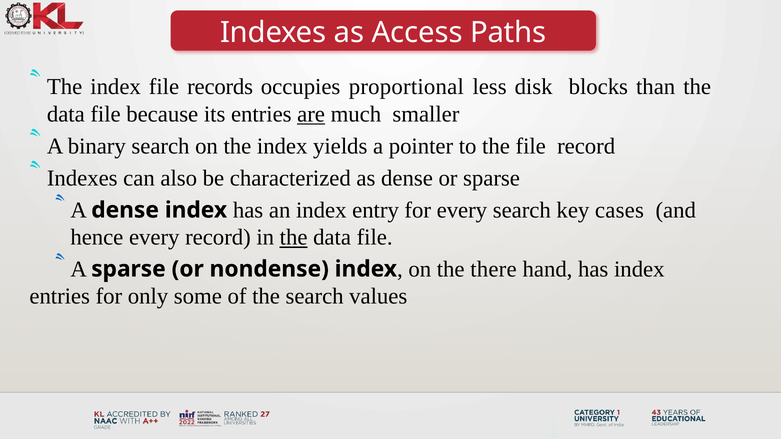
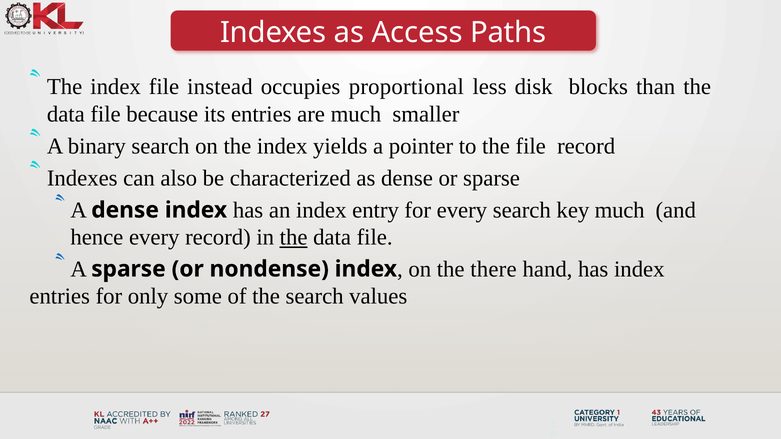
records: records -> instead
are underline: present -> none
key cases: cases -> much
